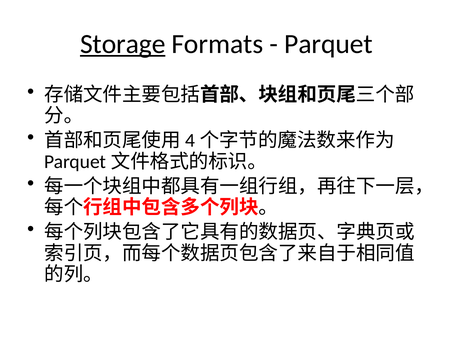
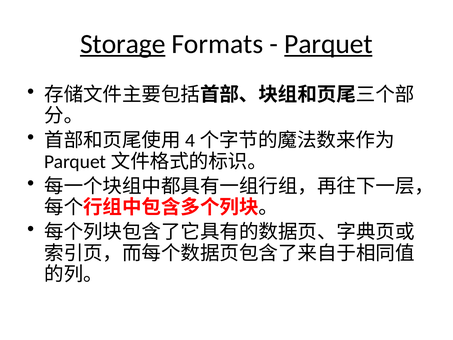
Parquet underline: none -> present
